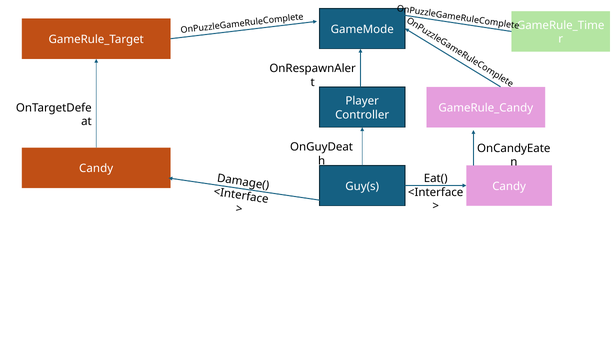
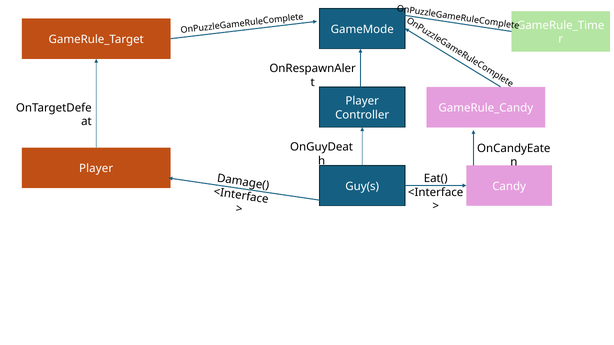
Candy at (96, 169): Candy -> Player
